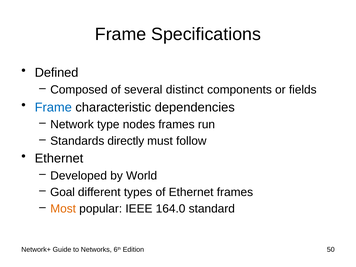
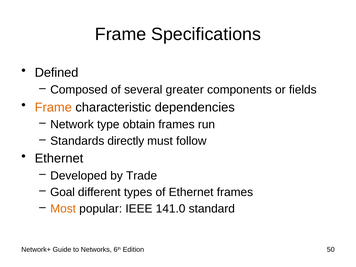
distinct: distinct -> greater
Frame at (53, 107) colour: blue -> orange
nodes: nodes -> obtain
World: World -> Trade
164.0: 164.0 -> 141.0
